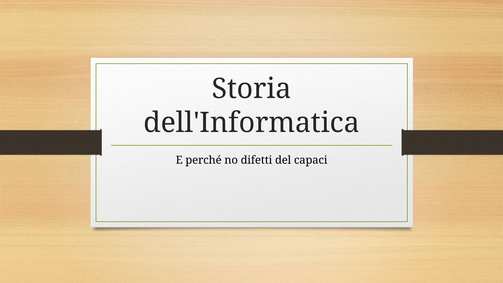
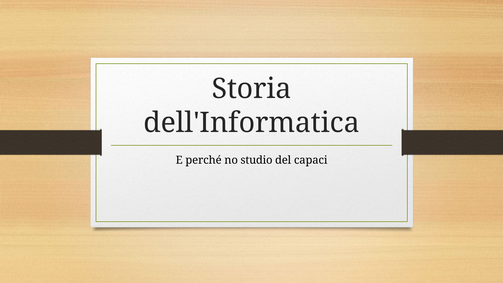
difetti: difetti -> studio
